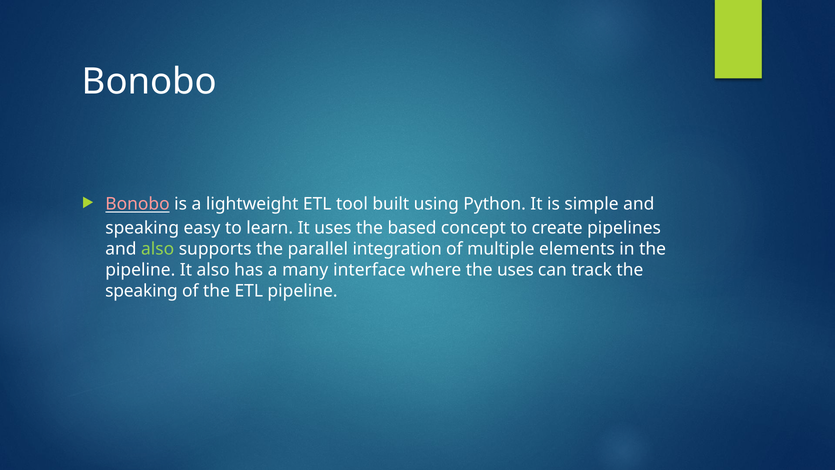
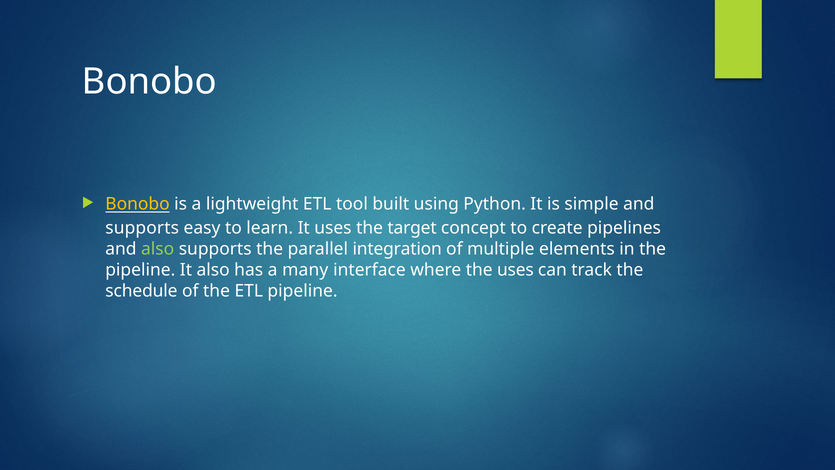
Bonobo at (138, 204) colour: pink -> yellow
speaking at (142, 228): speaking -> supports
based: based -> target
speaking at (141, 291): speaking -> schedule
